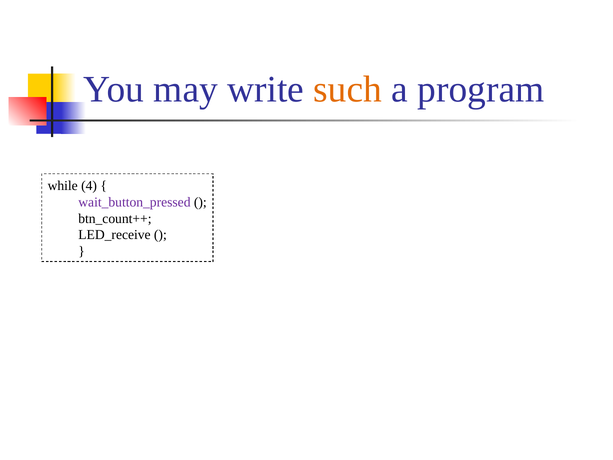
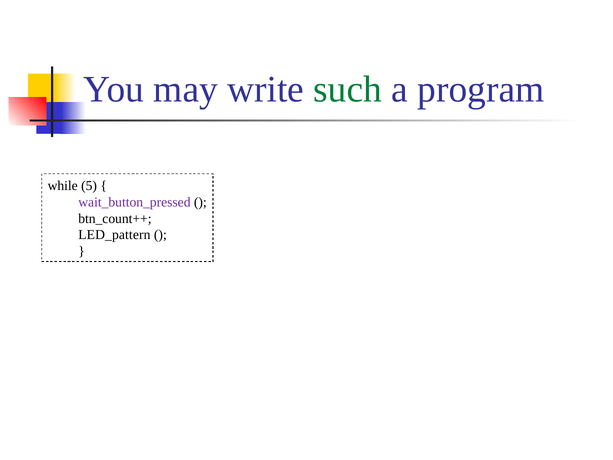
such colour: orange -> green
4: 4 -> 5
LED_receive: LED_receive -> LED_pattern
